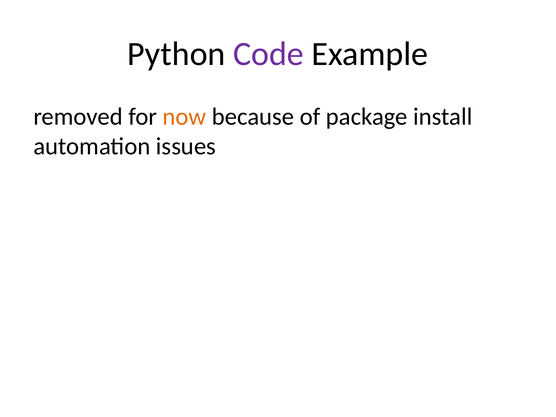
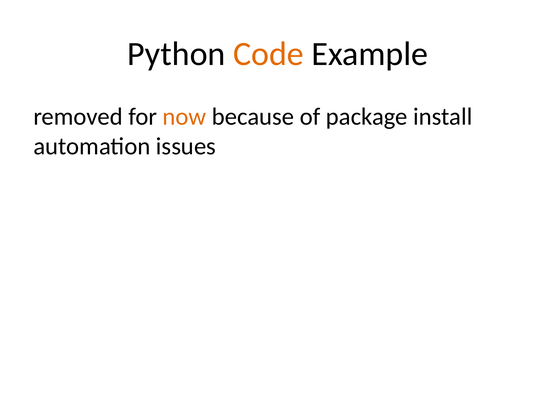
Code colour: purple -> orange
